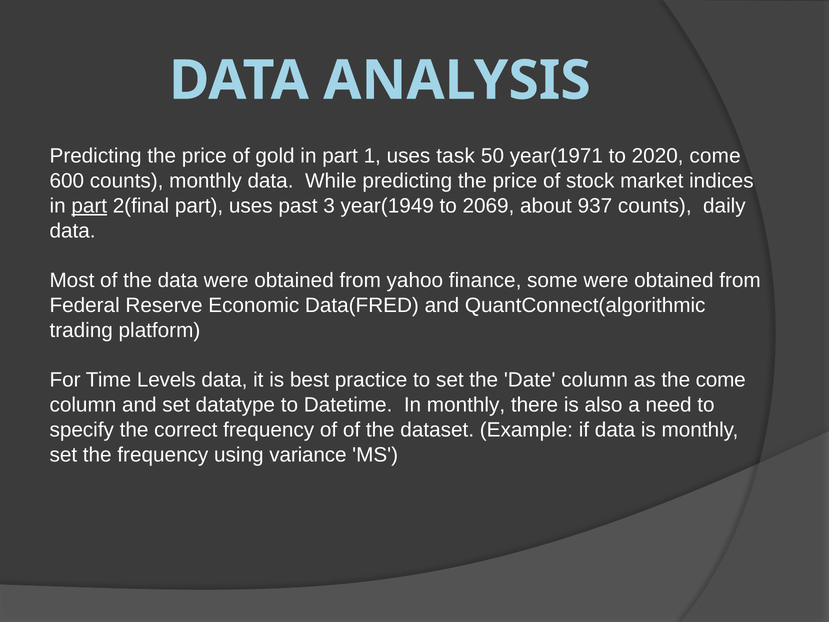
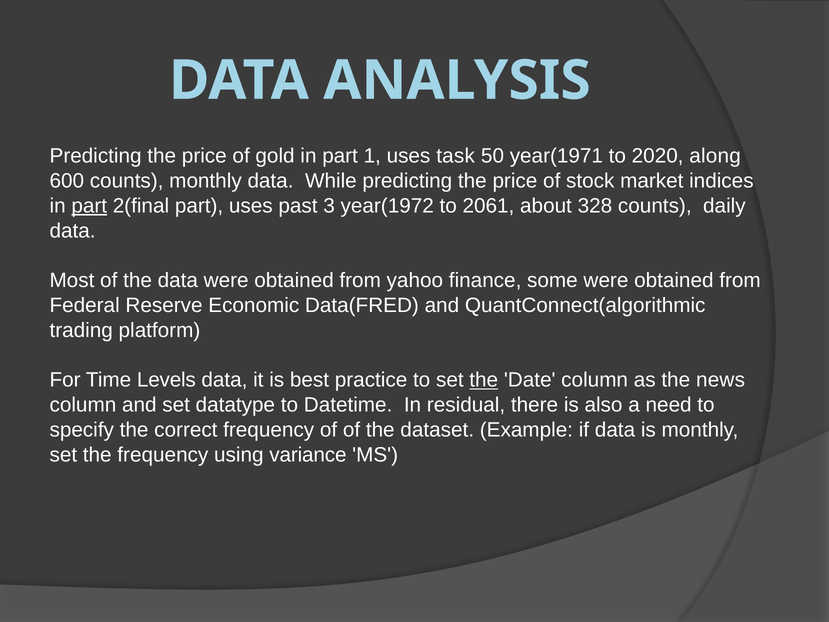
2020 come: come -> along
year(1949: year(1949 -> year(1972
2069: 2069 -> 2061
937: 937 -> 328
the at (484, 380) underline: none -> present
the come: come -> news
In monthly: monthly -> residual
